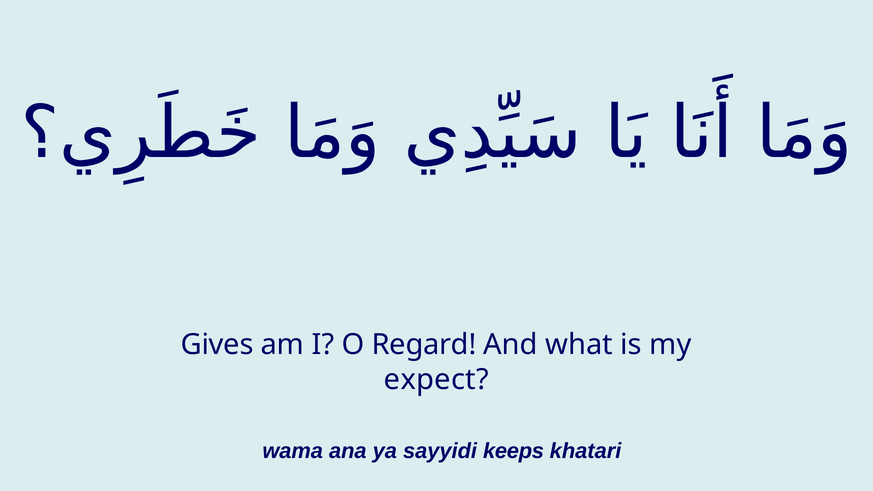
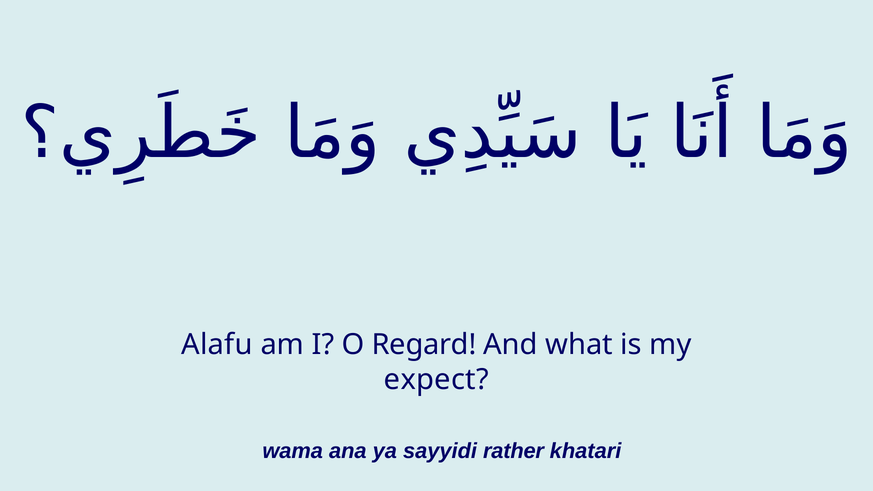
Gives: Gives -> Alafu
keeps: keeps -> rather
